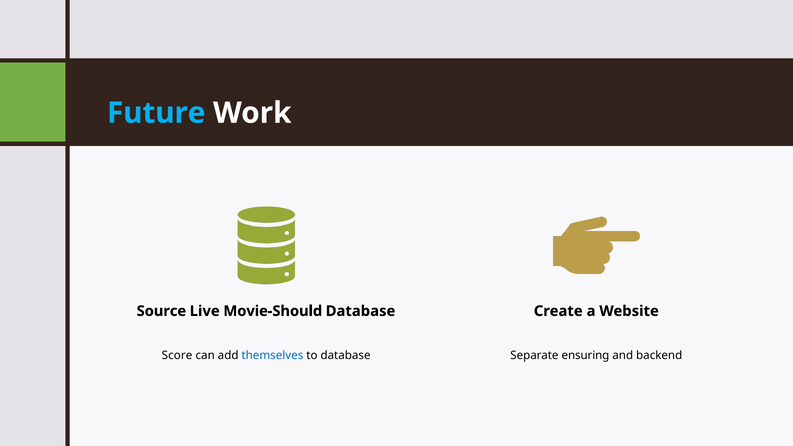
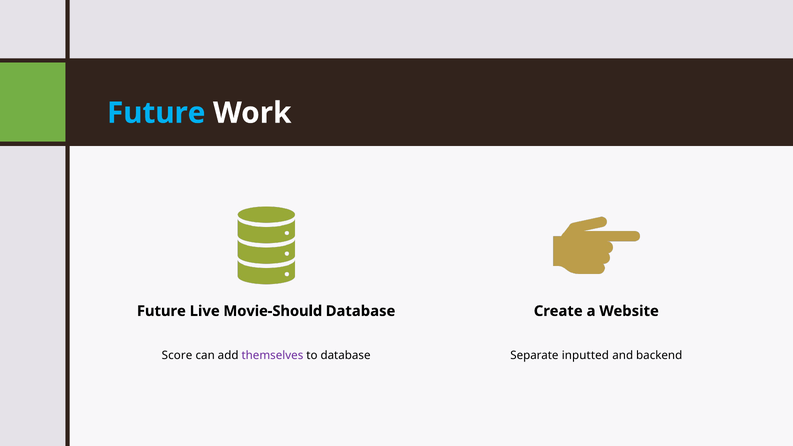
Source at (161, 311): Source -> Future
themselves colour: blue -> purple
ensuring: ensuring -> inputted
